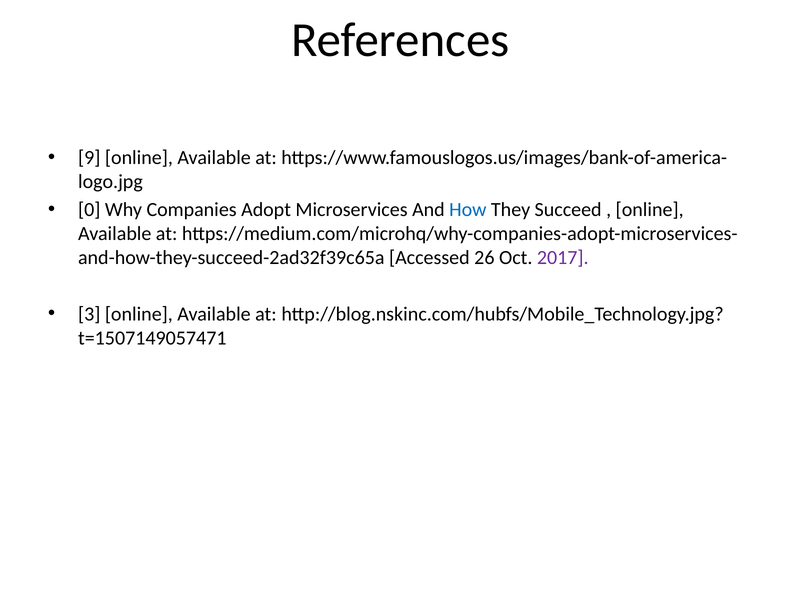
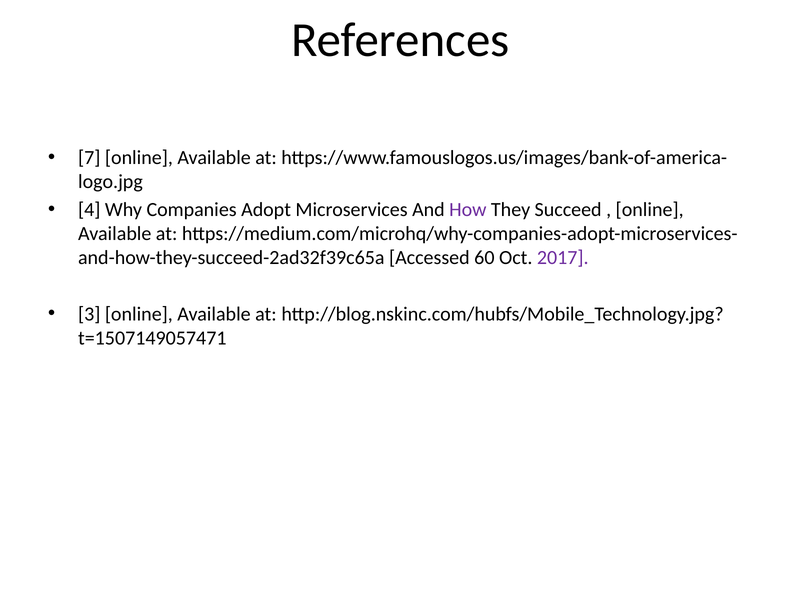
9: 9 -> 7
0: 0 -> 4
How colour: blue -> purple
26: 26 -> 60
